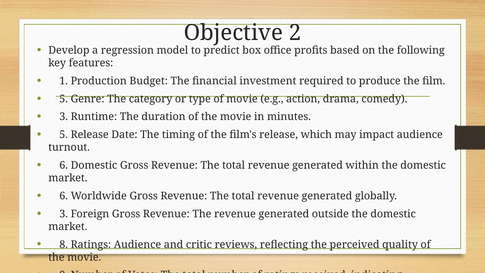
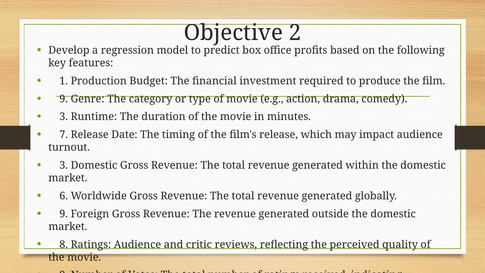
5 at (64, 99): 5 -> 9
5 at (64, 135): 5 -> 7
6 at (64, 165): 6 -> 3
3 at (64, 214): 3 -> 9
